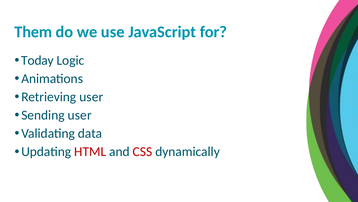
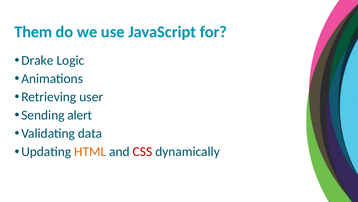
Today: Today -> Drake
Sending user: user -> alert
HTML colour: red -> orange
